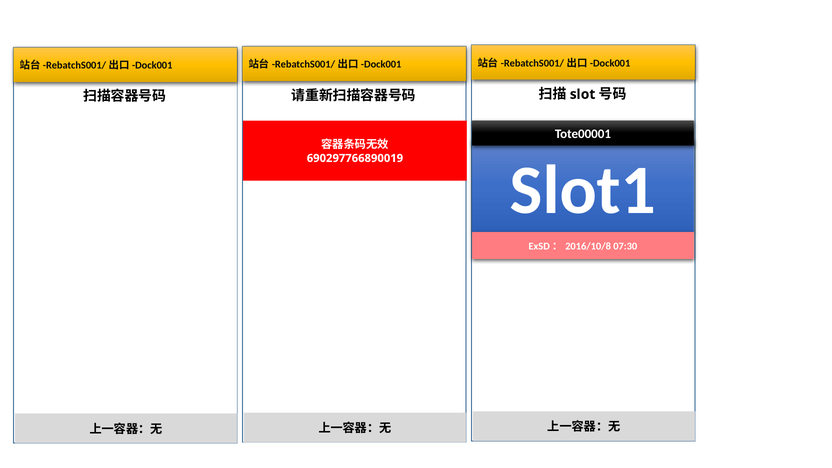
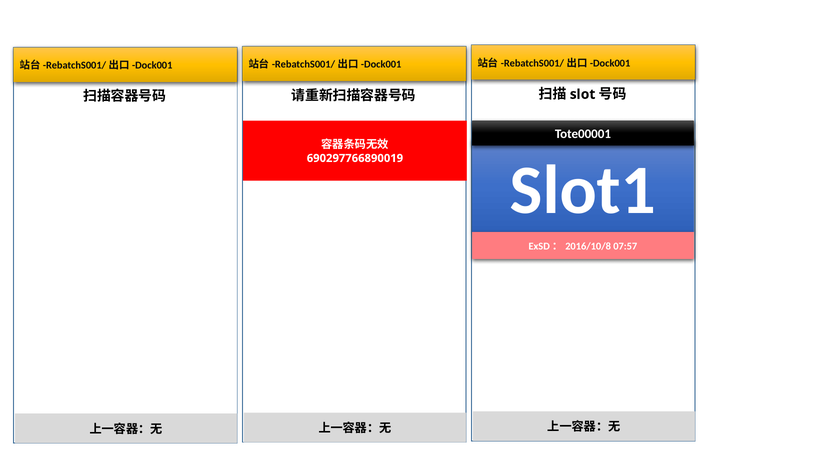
07:30: 07:30 -> 07:57
